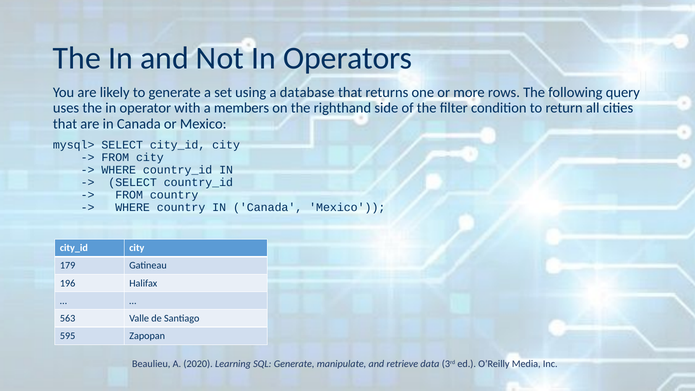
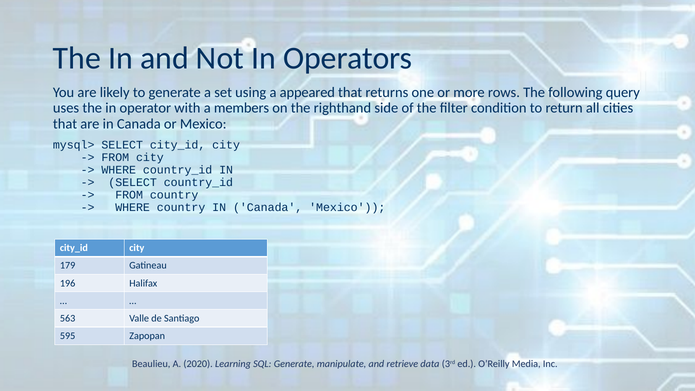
database: database -> appeared
